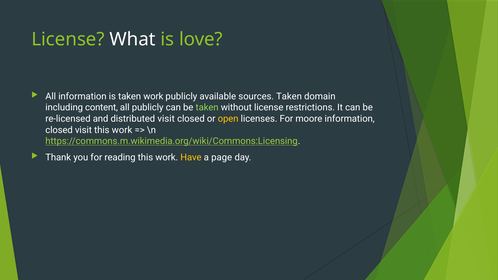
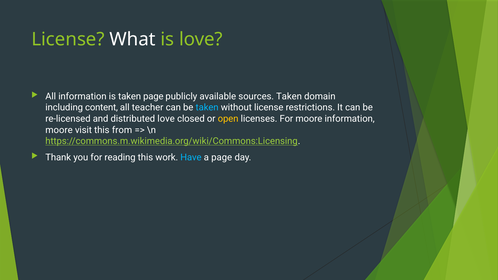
taken work: work -> page
all publicly: publicly -> teacher
taken at (207, 108) colour: light green -> light blue
distributed visit: visit -> love
closed at (59, 130): closed -> moore
visit this work: work -> from
Have colour: yellow -> light blue
